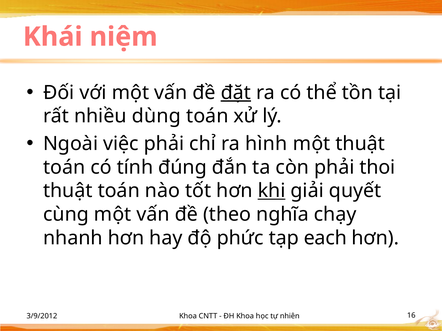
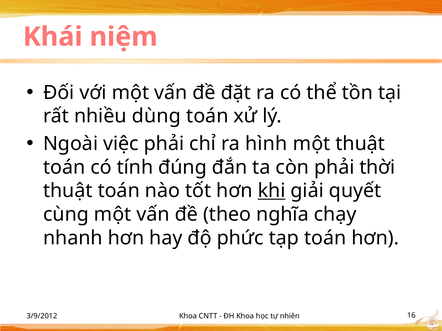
đặt underline: present -> none
thoi: thoi -> thời
tạp each: each -> toán
